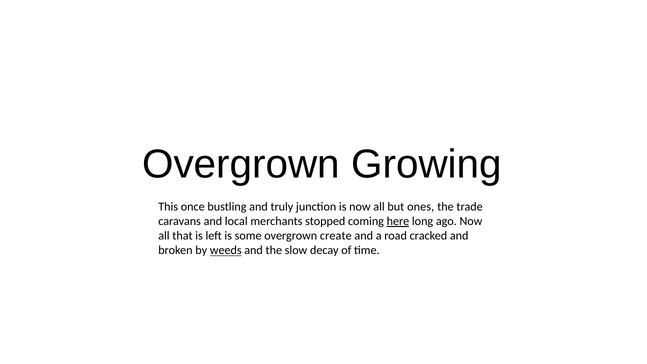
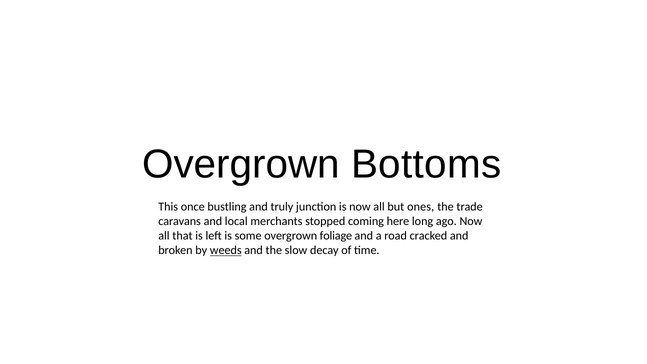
Growing: Growing -> Bottoms
here underline: present -> none
create: create -> foliage
